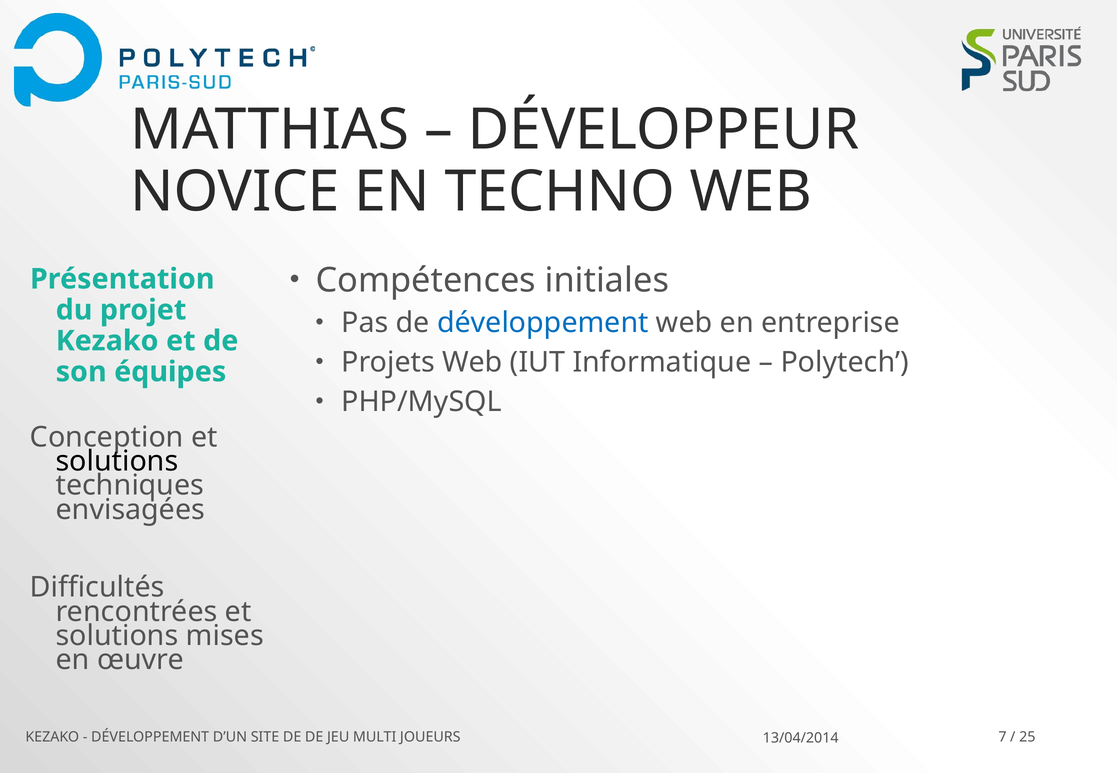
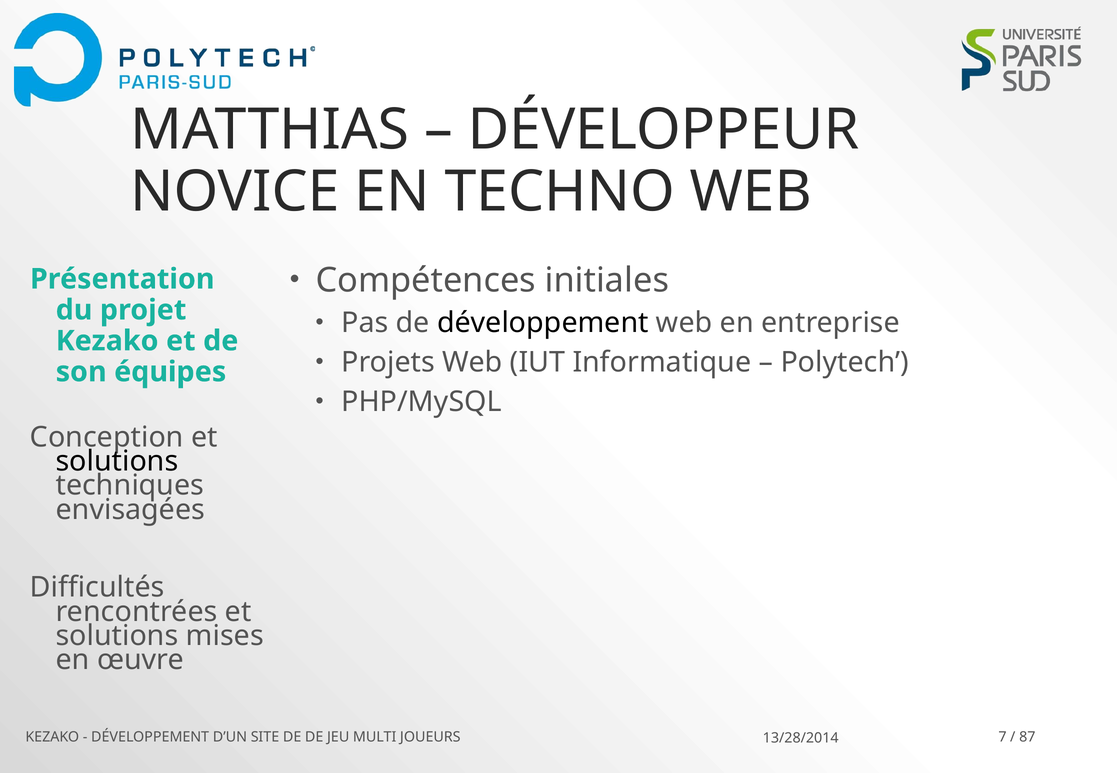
développement at (543, 323) colour: blue -> black
25: 25 -> 87
13/04/2014: 13/04/2014 -> 13/28/2014
